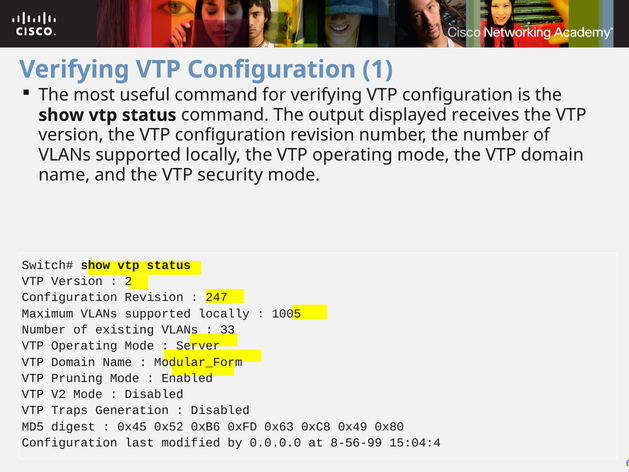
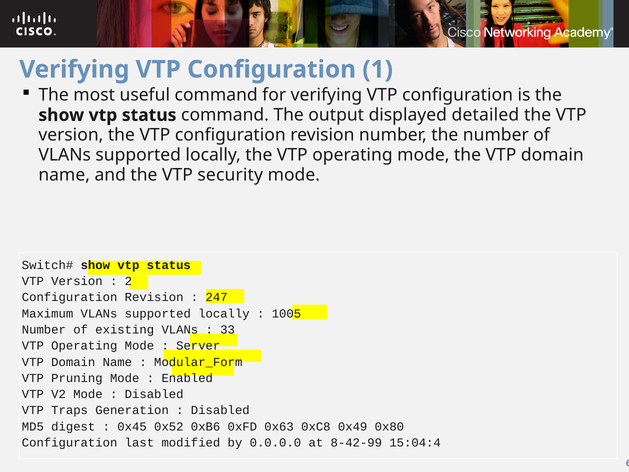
receives: receives -> detailed
8-56-99: 8-56-99 -> 8-42-99
